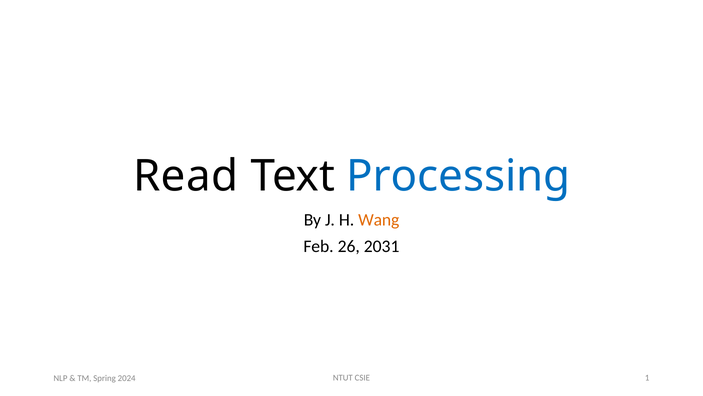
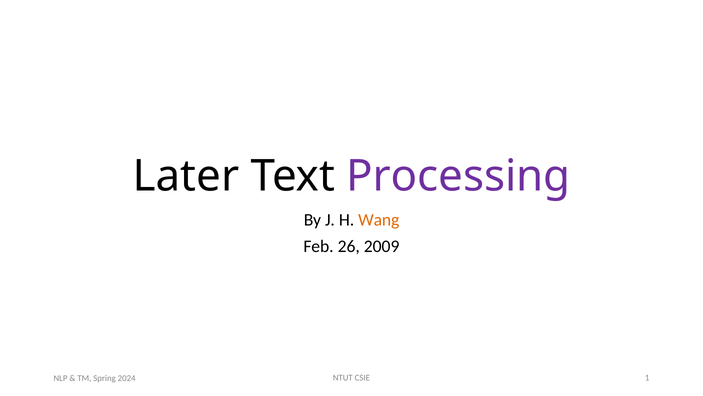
Read: Read -> Later
Processing colour: blue -> purple
2031: 2031 -> 2009
